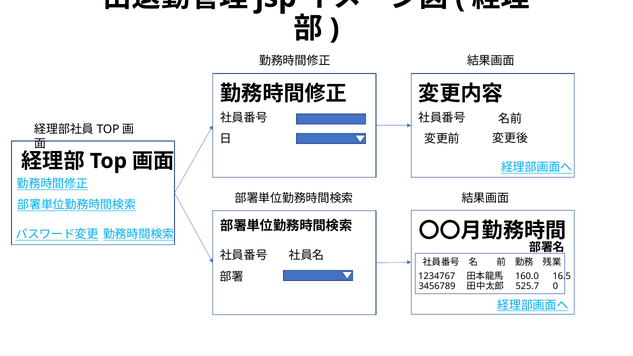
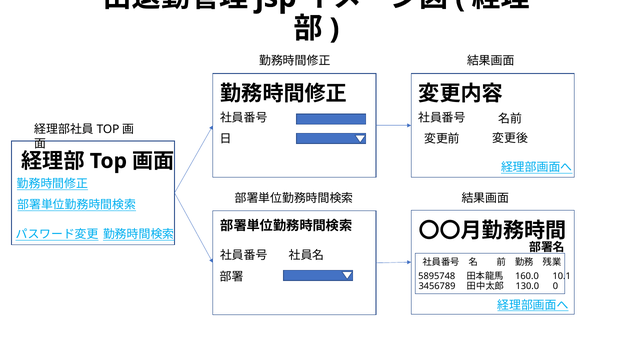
1234767: 1234767 -> 5895748
16.5: 16.5 -> 10.1
525.7: 525.7 -> 130.0
